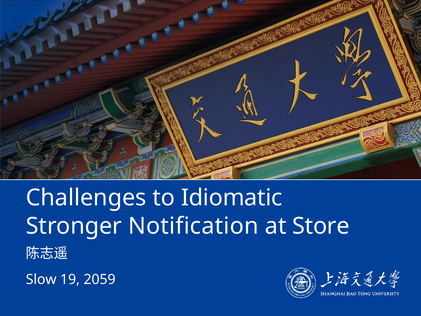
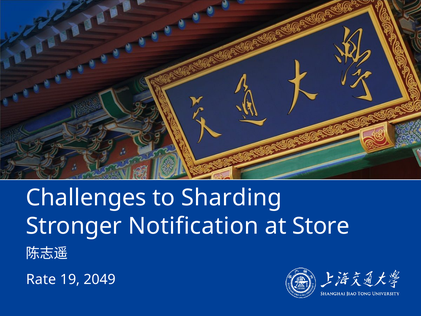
Idiomatic: Idiomatic -> Sharding
Slow: Slow -> Rate
2059: 2059 -> 2049
